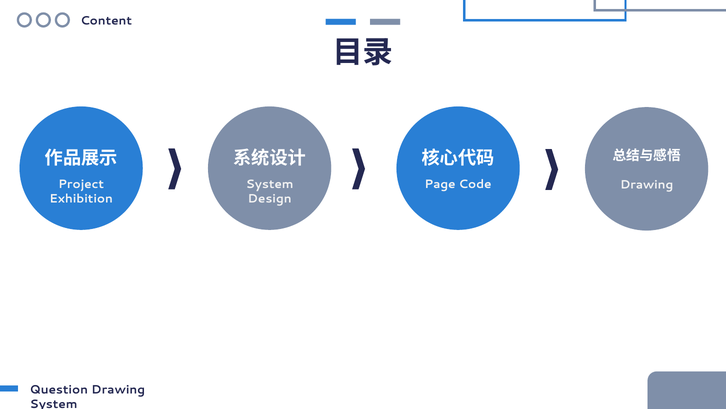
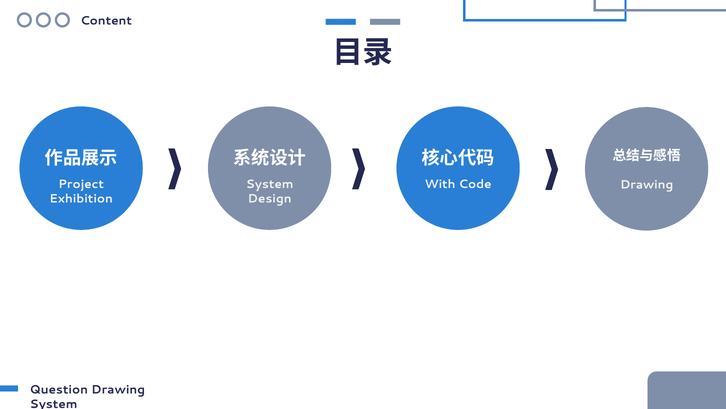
Page: Page -> With
